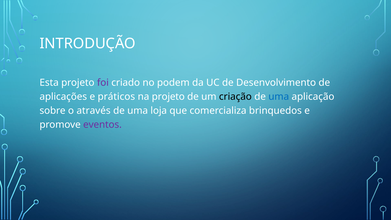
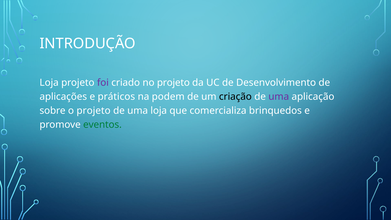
Esta at (49, 83): Esta -> Loja
no podem: podem -> projeto
na projeto: projeto -> podem
uma at (279, 97) colour: blue -> purple
o através: através -> projeto
eventos colour: purple -> green
